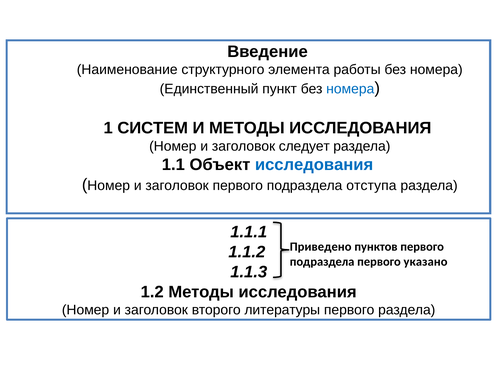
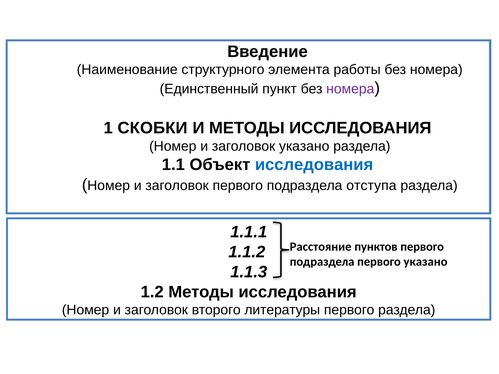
номера at (350, 89) colour: blue -> purple
СИСТЕМ: СИСТЕМ -> СКОБКИ
заголовок следует: следует -> указано
Приведено: Приведено -> Расстояние
